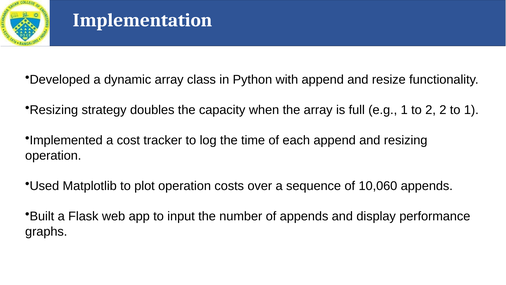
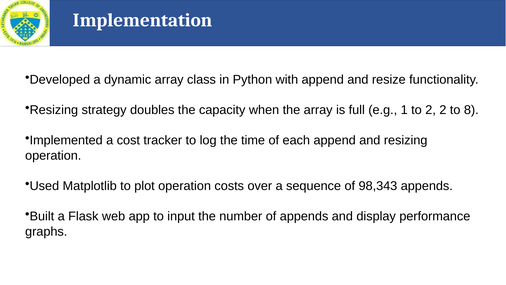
to 1: 1 -> 8
10,060: 10,060 -> 98,343
